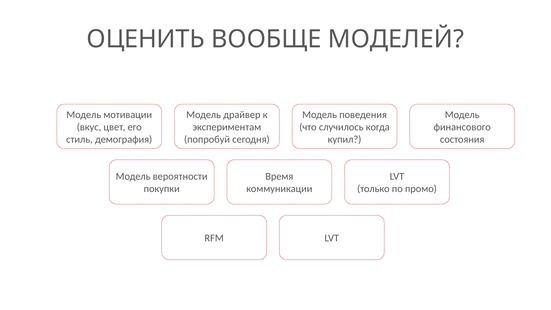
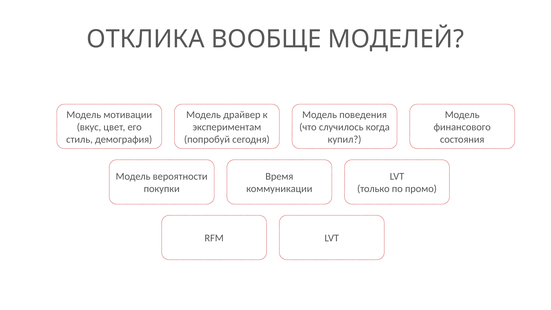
ОЦЕНИТЬ: ОЦЕНИТЬ -> ОТКЛИКА
